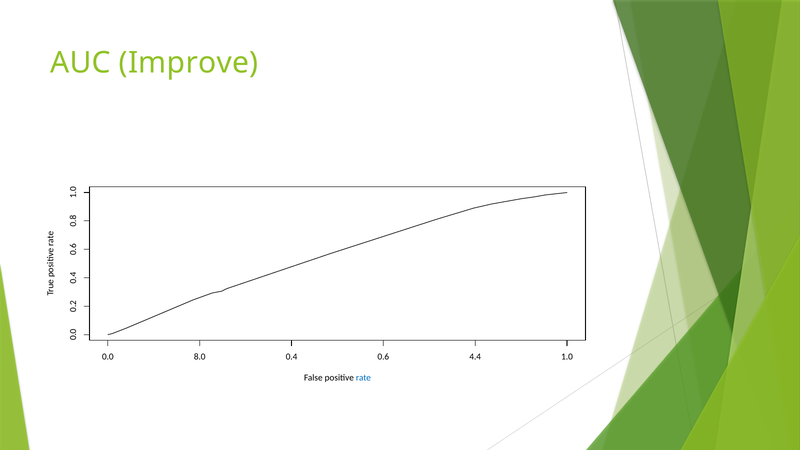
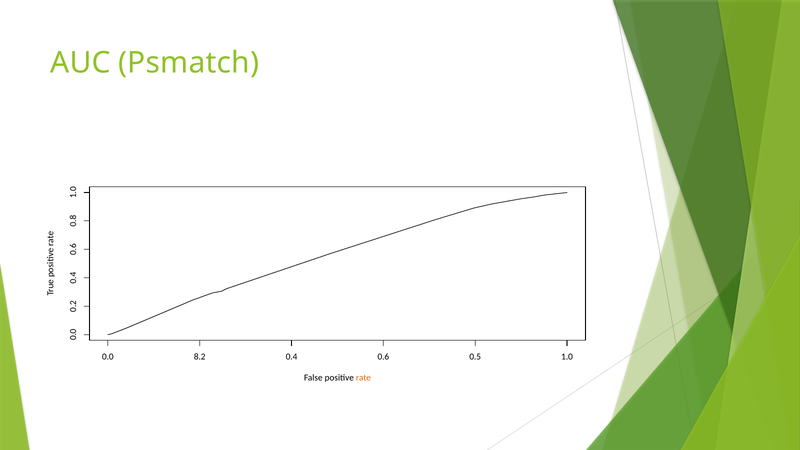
Improve: Improve -> Psmatch
8.0: 8.0 -> 8.2
4.4: 4.4 -> 0.5
rate colour: blue -> orange
